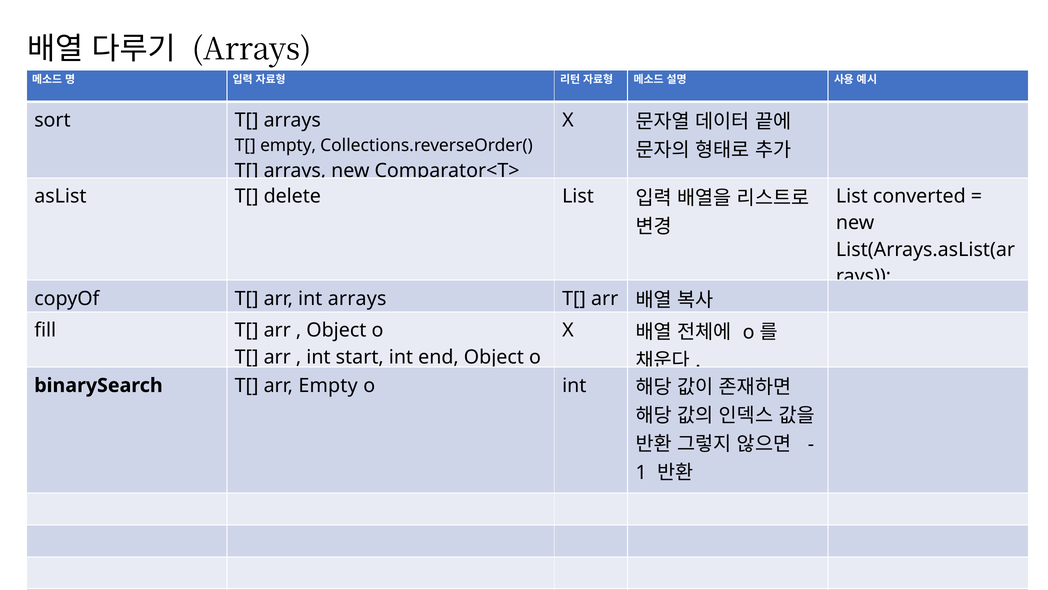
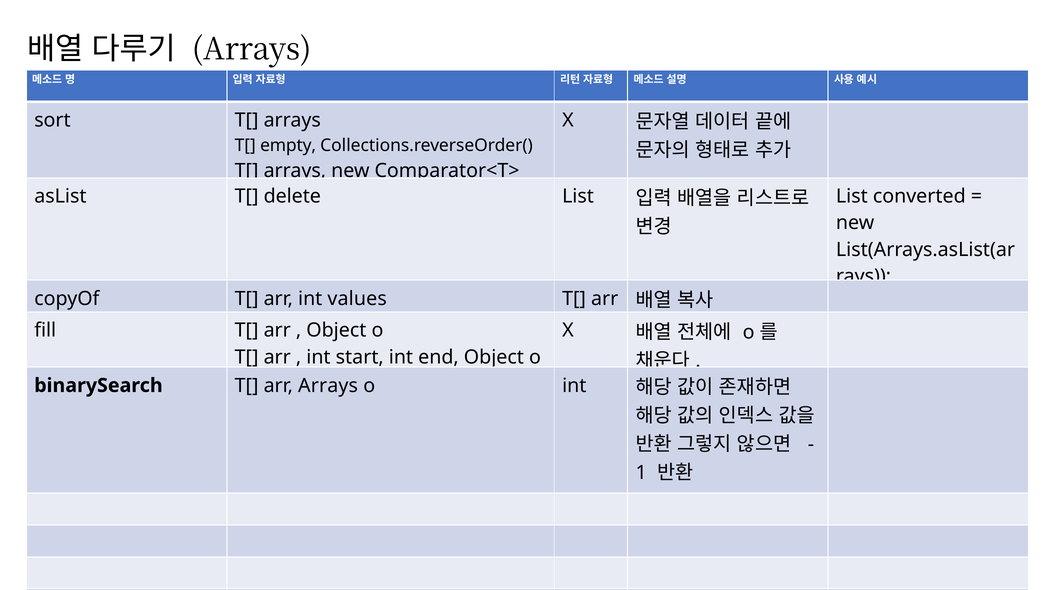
int arrays: arrays -> values
arr Empty: Empty -> Arrays
